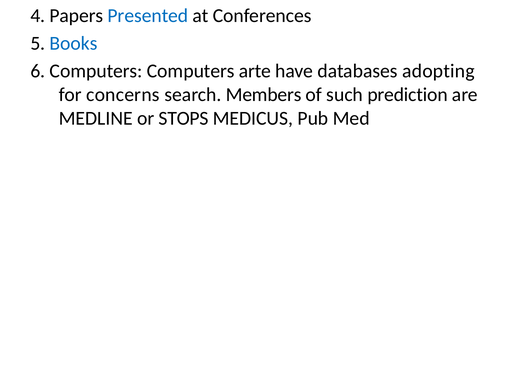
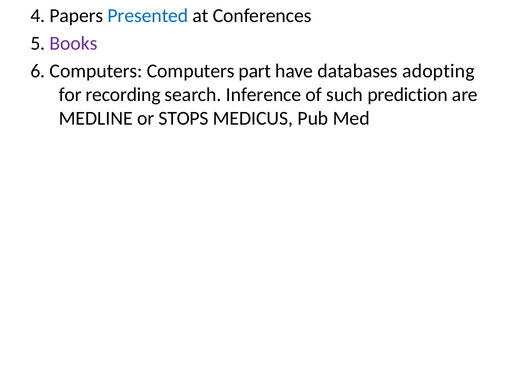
Books colour: blue -> purple
arte: arte -> part
concerns: concerns -> recording
Members: Members -> Inference
